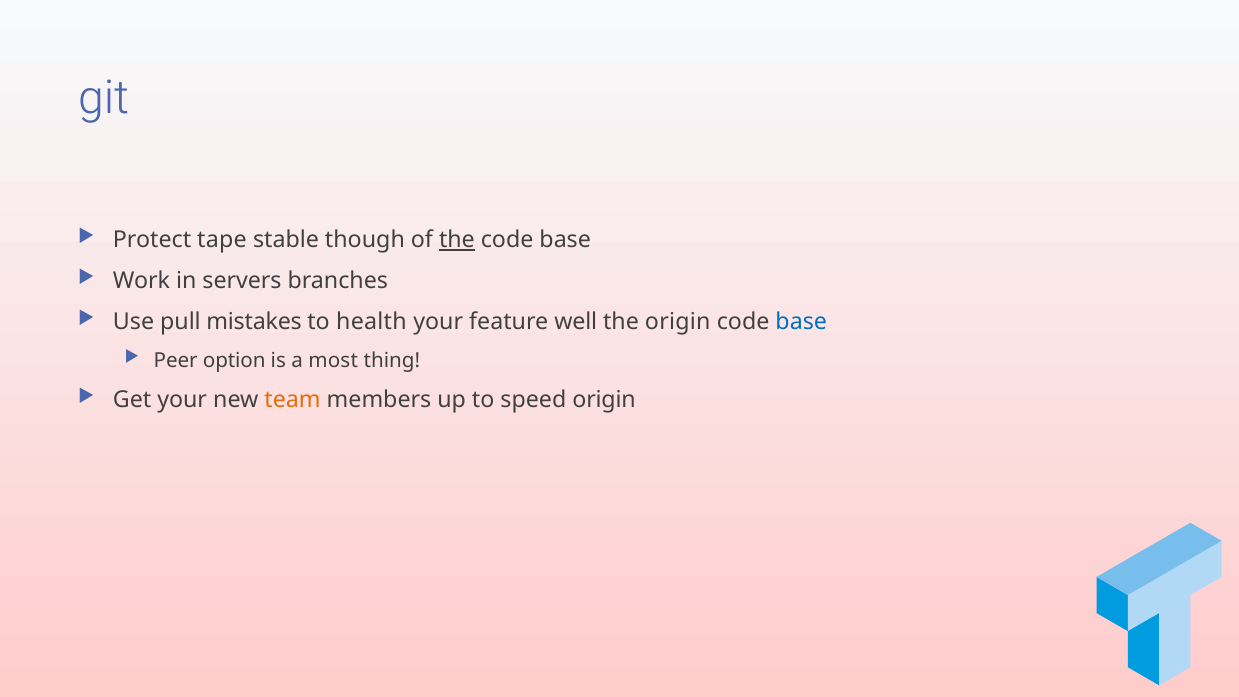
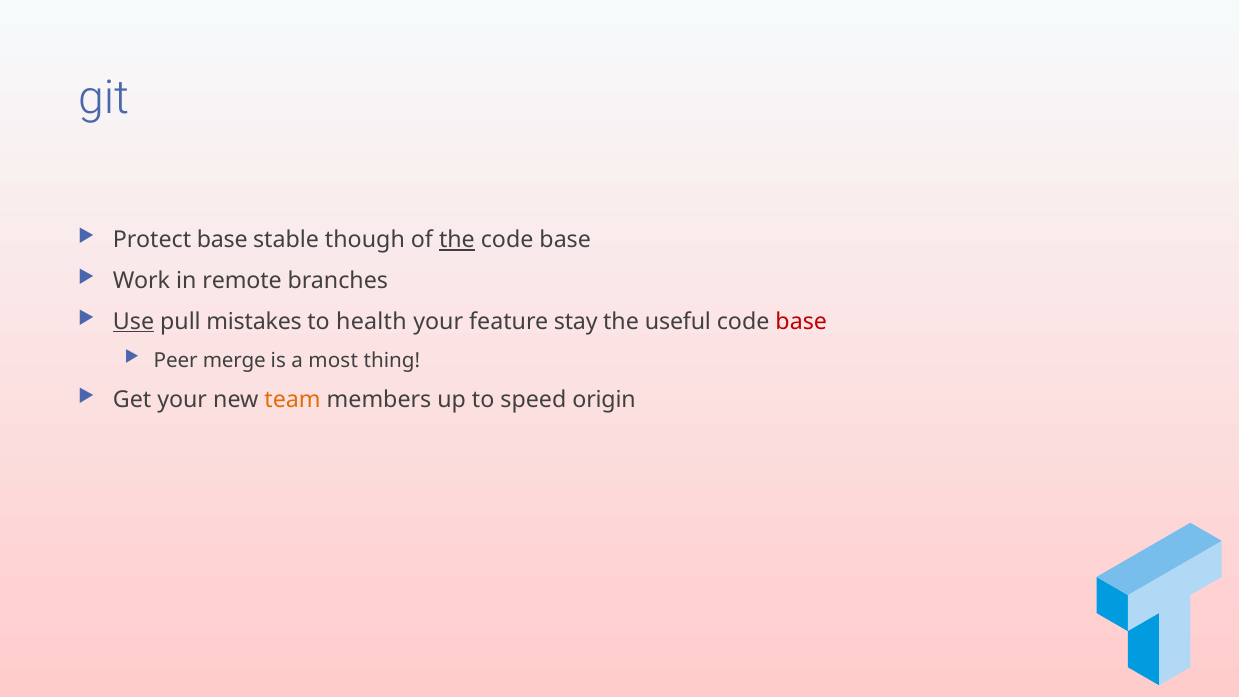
Protect tape: tape -> base
servers: servers -> remote
Use underline: none -> present
well: well -> stay
the origin: origin -> useful
base at (801, 321) colour: blue -> red
option: option -> merge
